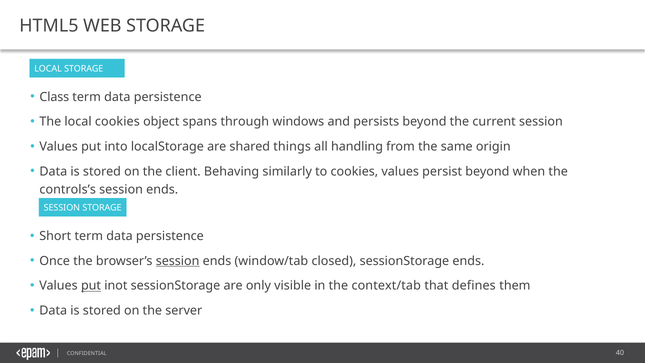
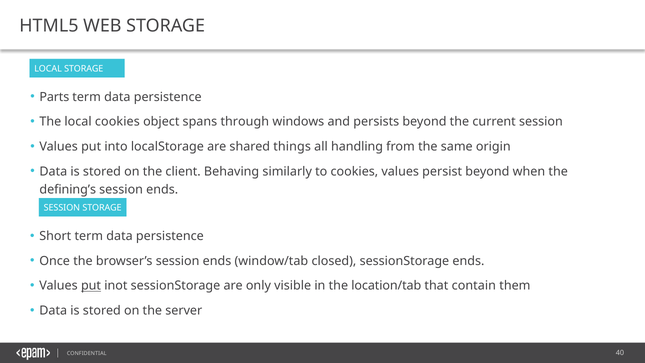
Class: Class -> Parts
controls’s: controls’s -> defining’s
session at (178, 261) underline: present -> none
context/tab: context/tab -> location/tab
defines: defines -> contain
